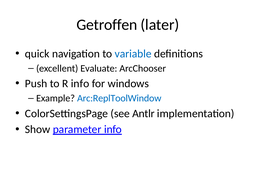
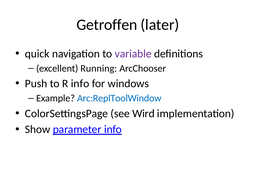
variable colour: blue -> purple
Evaluate: Evaluate -> Running
Antlr: Antlr -> Wird
